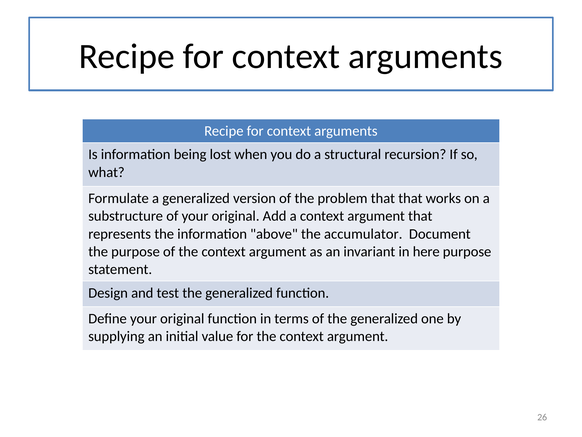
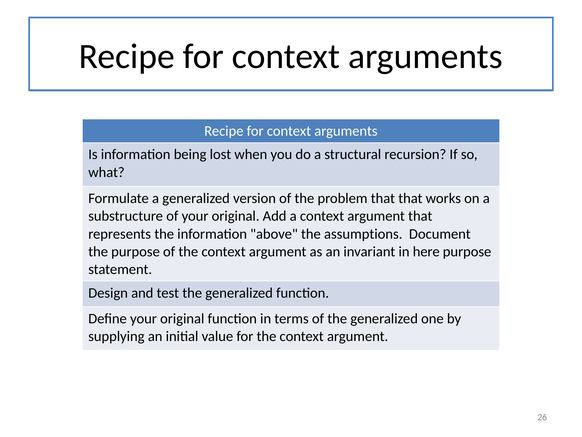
accumulator: accumulator -> assumptions
